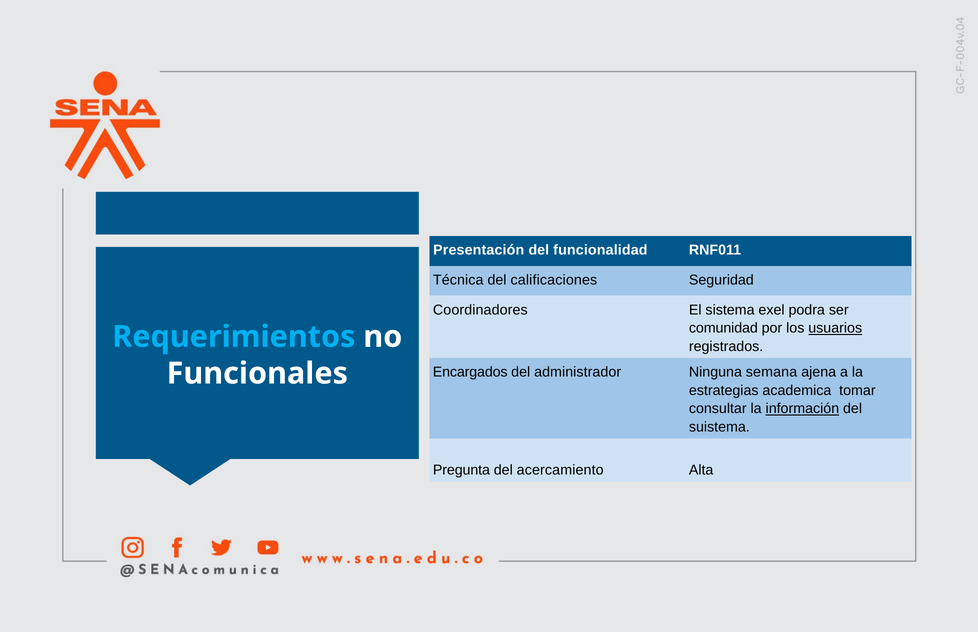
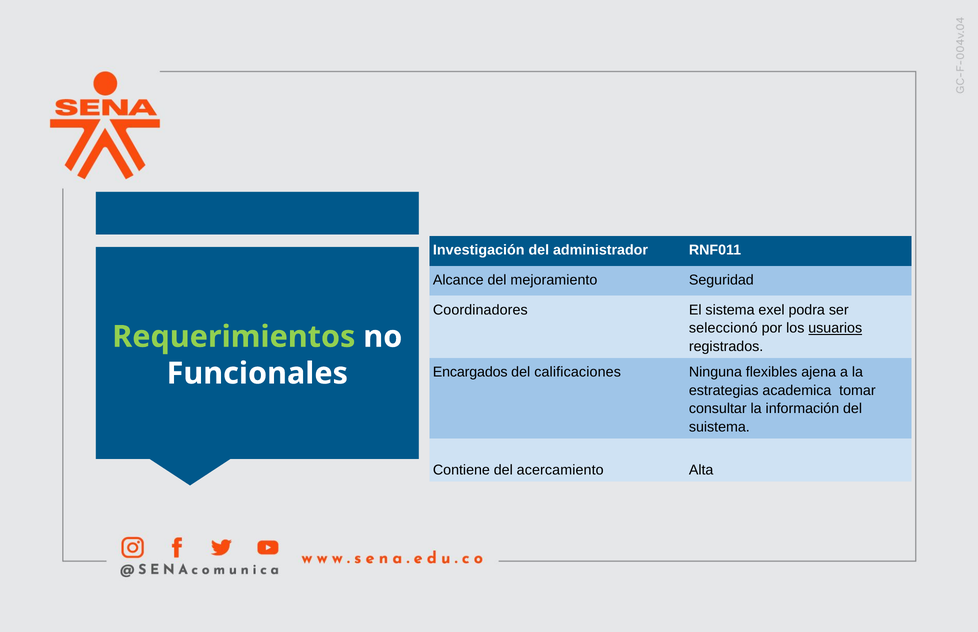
Presentación: Presentación -> Investigación
funcionalidad: funcionalidad -> administrador
Técnica: Técnica -> Alcance
calificaciones: calificaciones -> mejoramiento
comunidad: comunidad -> seleccionó
Requerimientos colour: light blue -> light green
administrador: administrador -> calificaciones
semana: semana -> flexibles
información underline: present -> none
Pregunta: Pregunta -> Contiene
